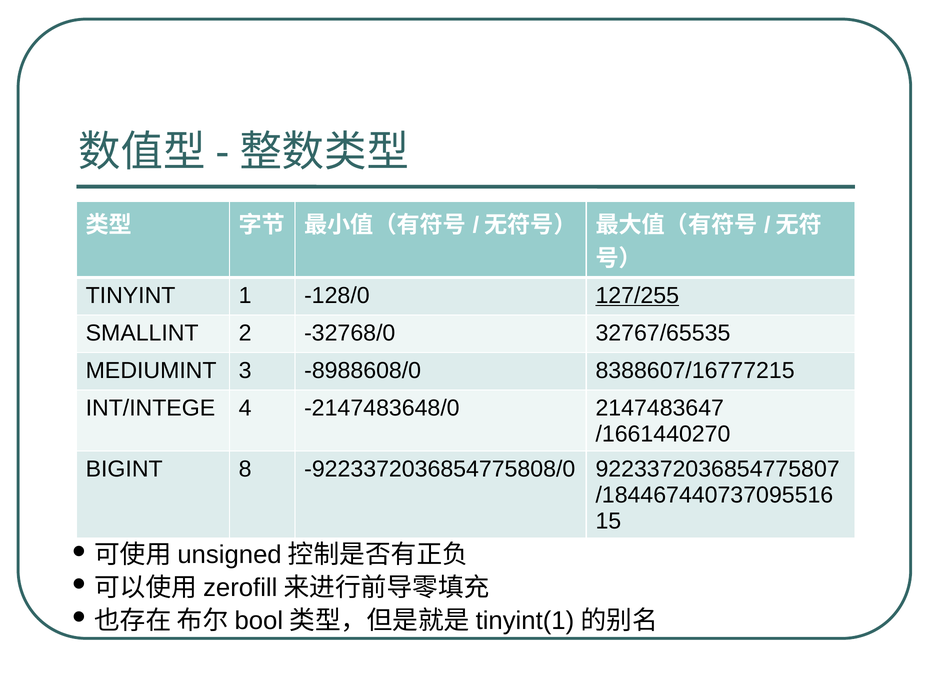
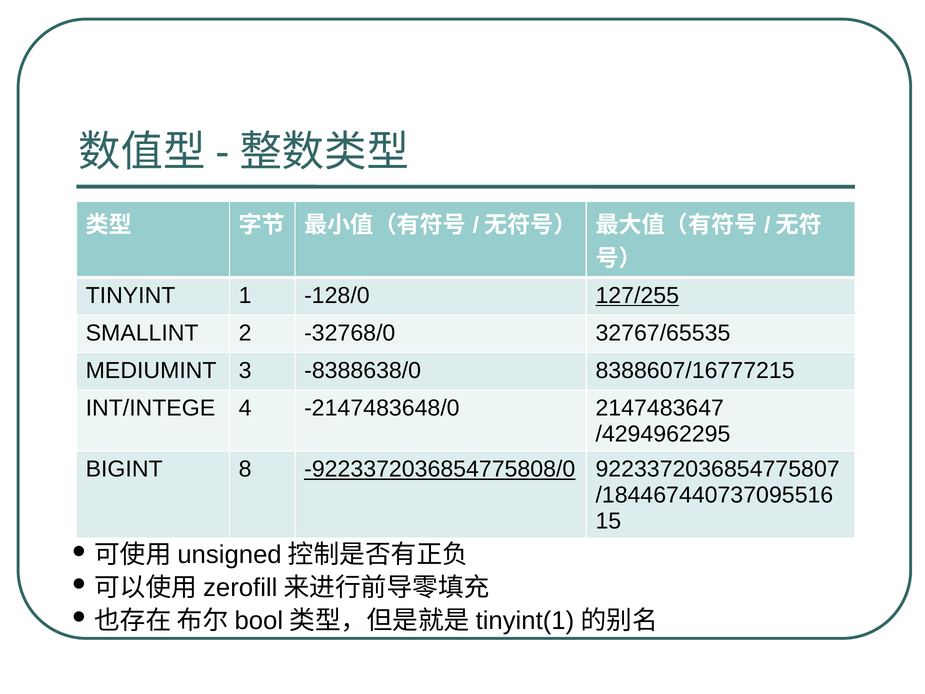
-8988608/0: -8988608/0 -> -8388638/0
/1661440270: /1661440270 -> /4294962295
-9223372036854775808/0 underline: none -> present
